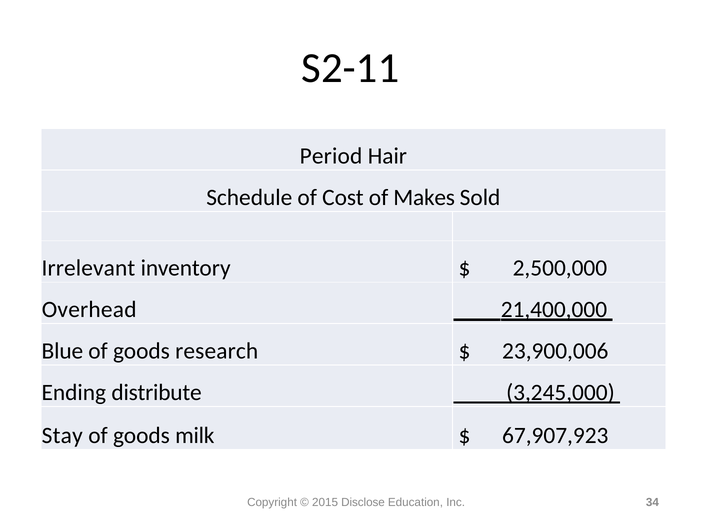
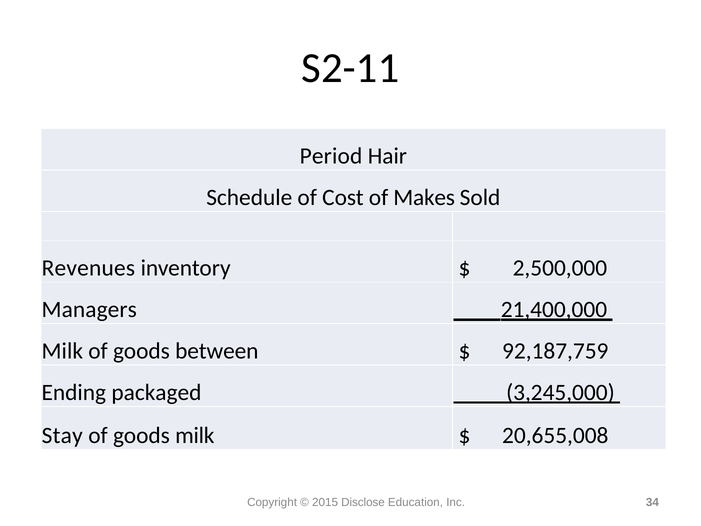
Irrelevant: Irrelevant -> Revenues
Overhead: Overhead -> Managers
Blue at (62, 351): Blue -> Milk
research: research -> between
23,900,006: 23,900,006 -> 92,187,759
distribute: distribute -> packaged
67,907,923: 67,907,923 -> 20,655,008
